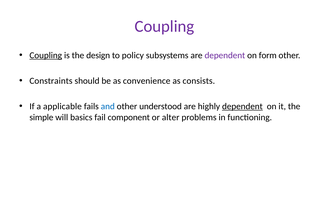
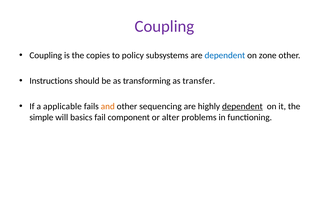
Coupling at (46, 55) underline: present -> none
design: design -> copies
dependent at (225, 55) colour: purple -> blue
form: form -> zone
Constraints: Constraints -> Instructions
convenience: convenience -> transforming
consists: consists -> transfer
and colour: blue -> orange
understood: understood -> sequencing
